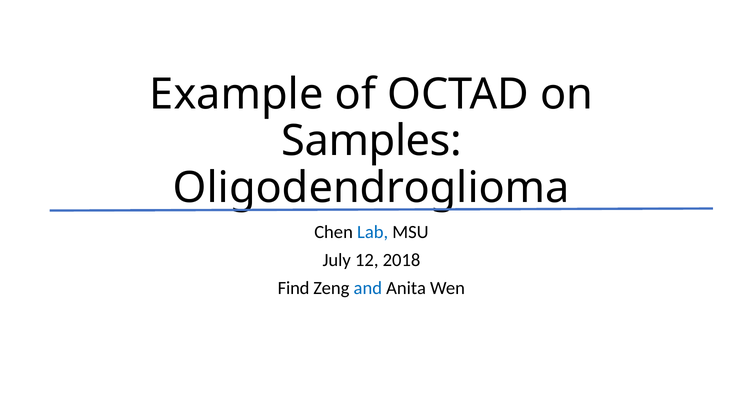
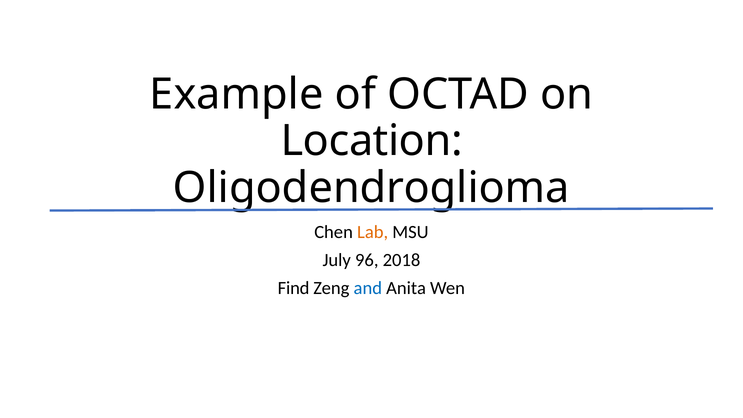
Samples: Samples -> Location
Lab colour: blue -> orange
12: 12 -> 96
